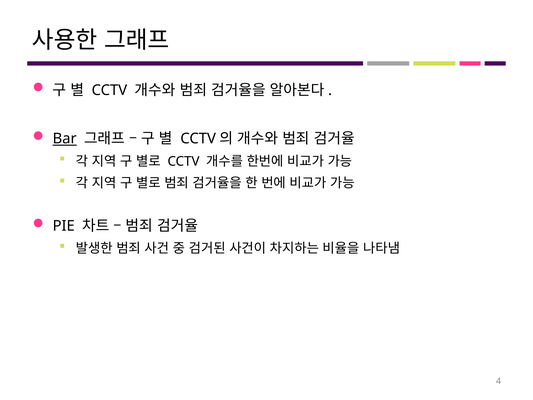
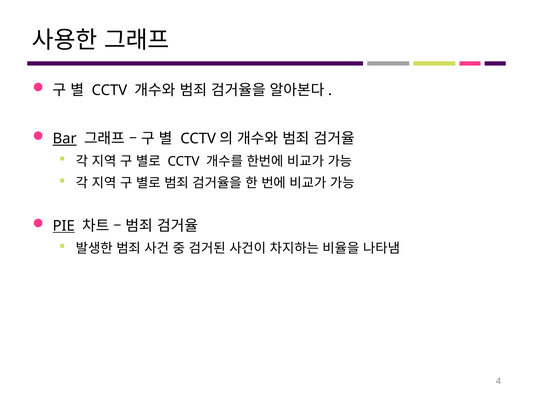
PIE underline: none -> present
